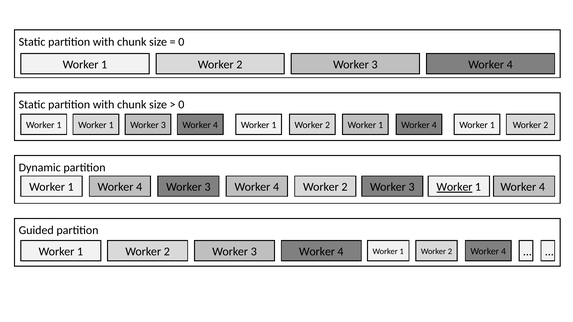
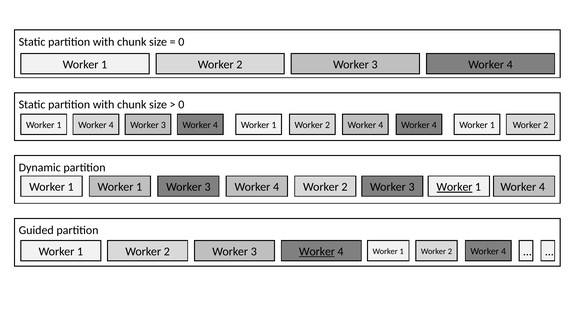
1 at (111, 125): 1 -> 4
1 at (381, 125): 1 -> 4
4 at (139, 187): 4 -> 1
Worker at (317, 252) underline: none -> present
